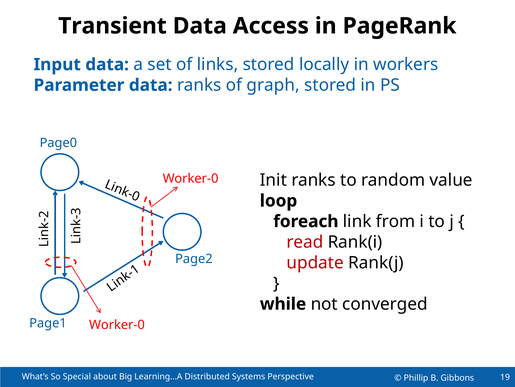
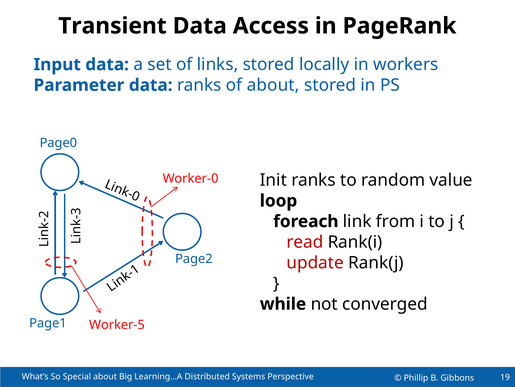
of graph: graph -> about
Worker-0 at (117, 324): Worker-0 -> Worker-5
